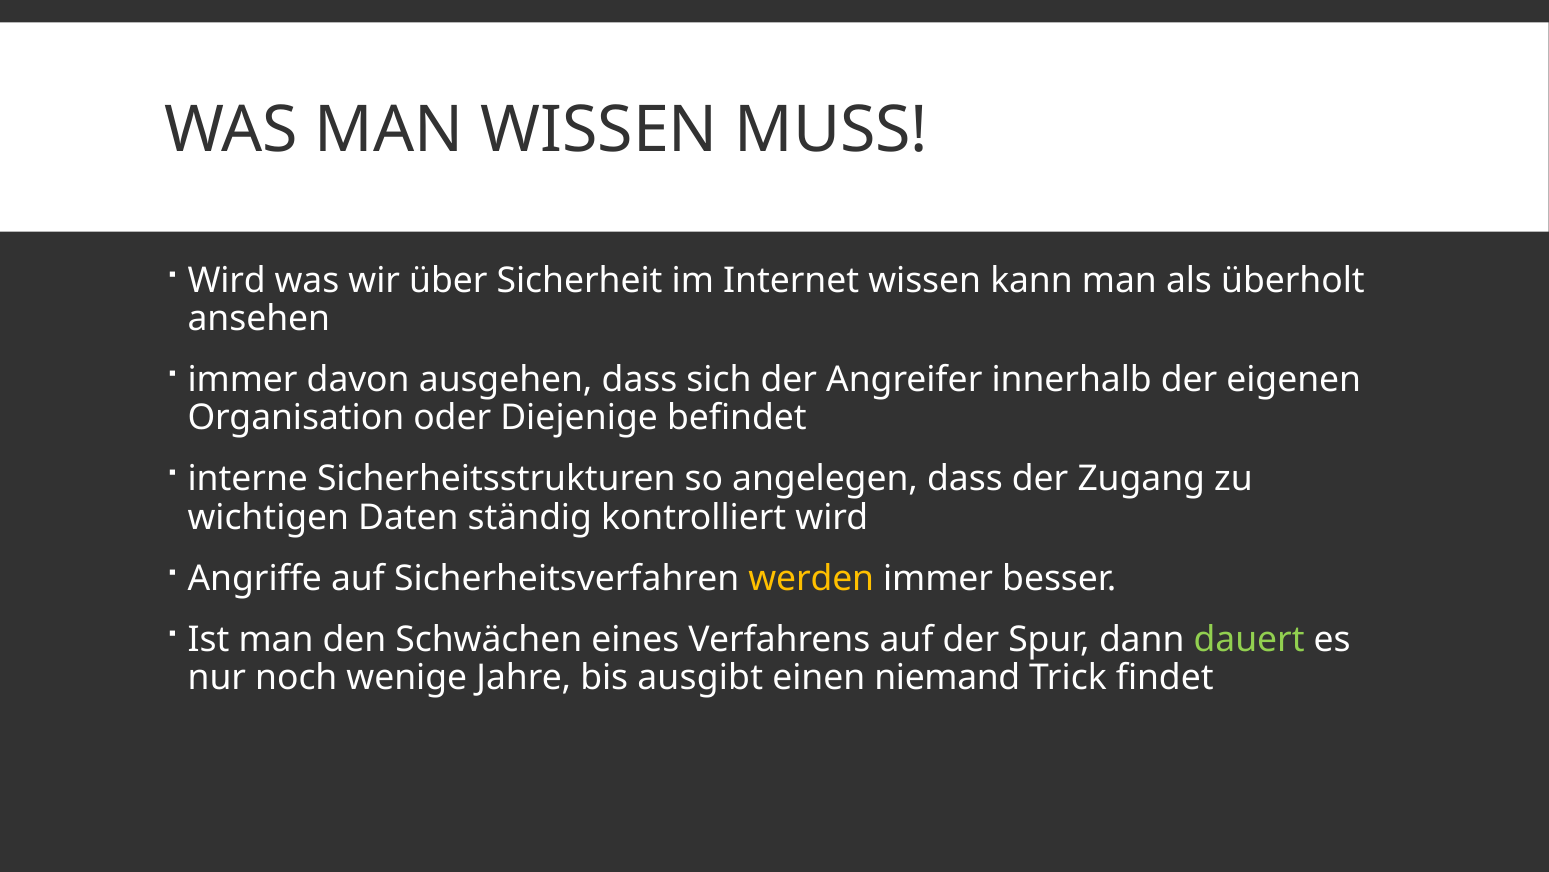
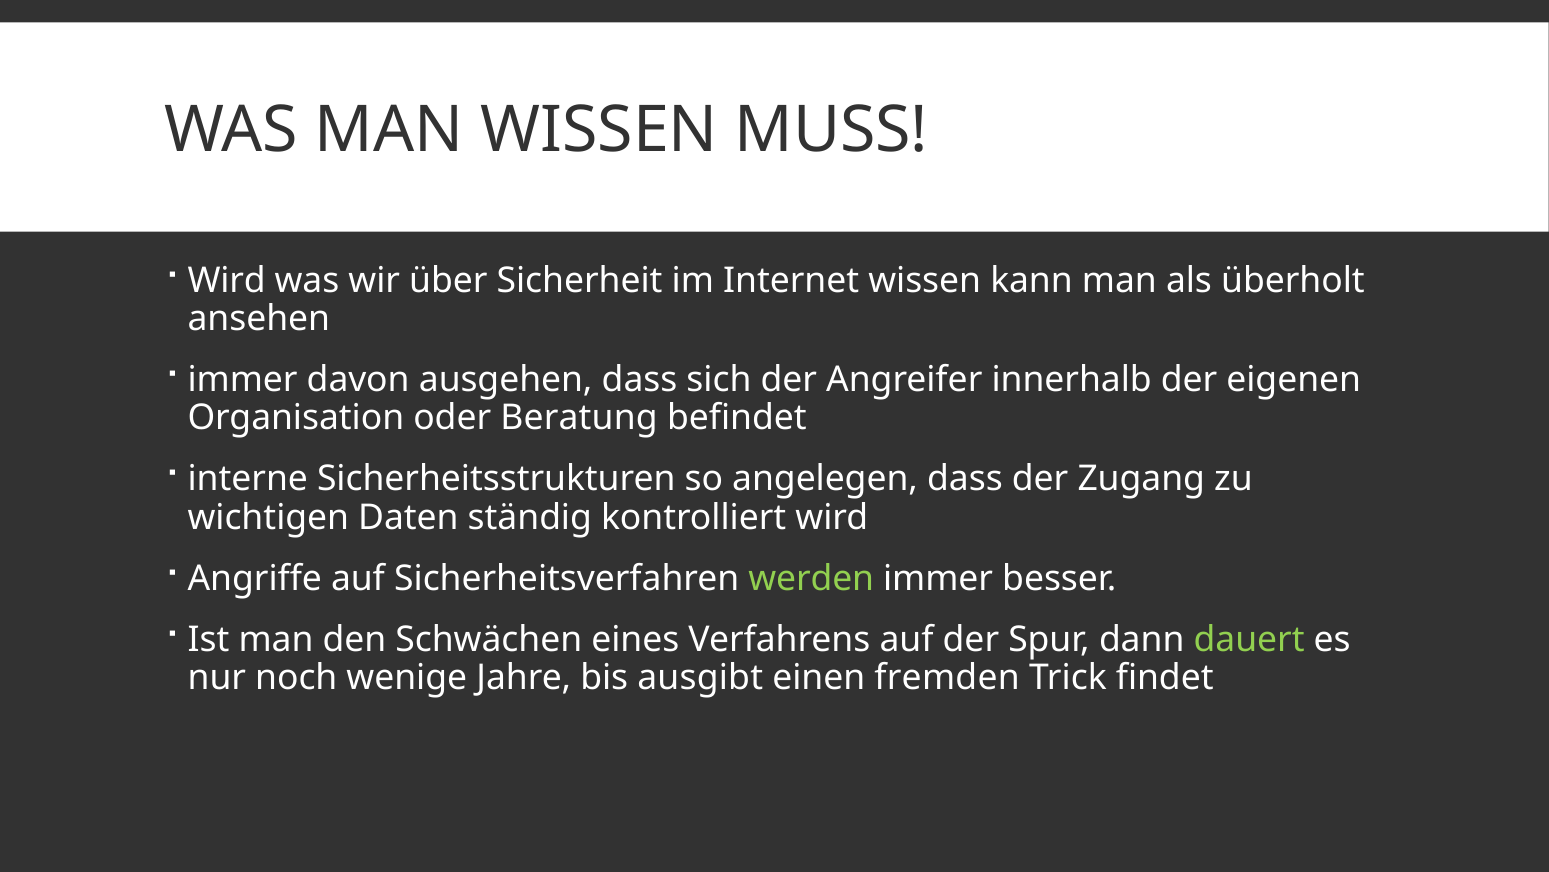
Diejenige: Diejenige -> Beratung
werden colour: yellow -> light green
niemand: niemand -> fremden
